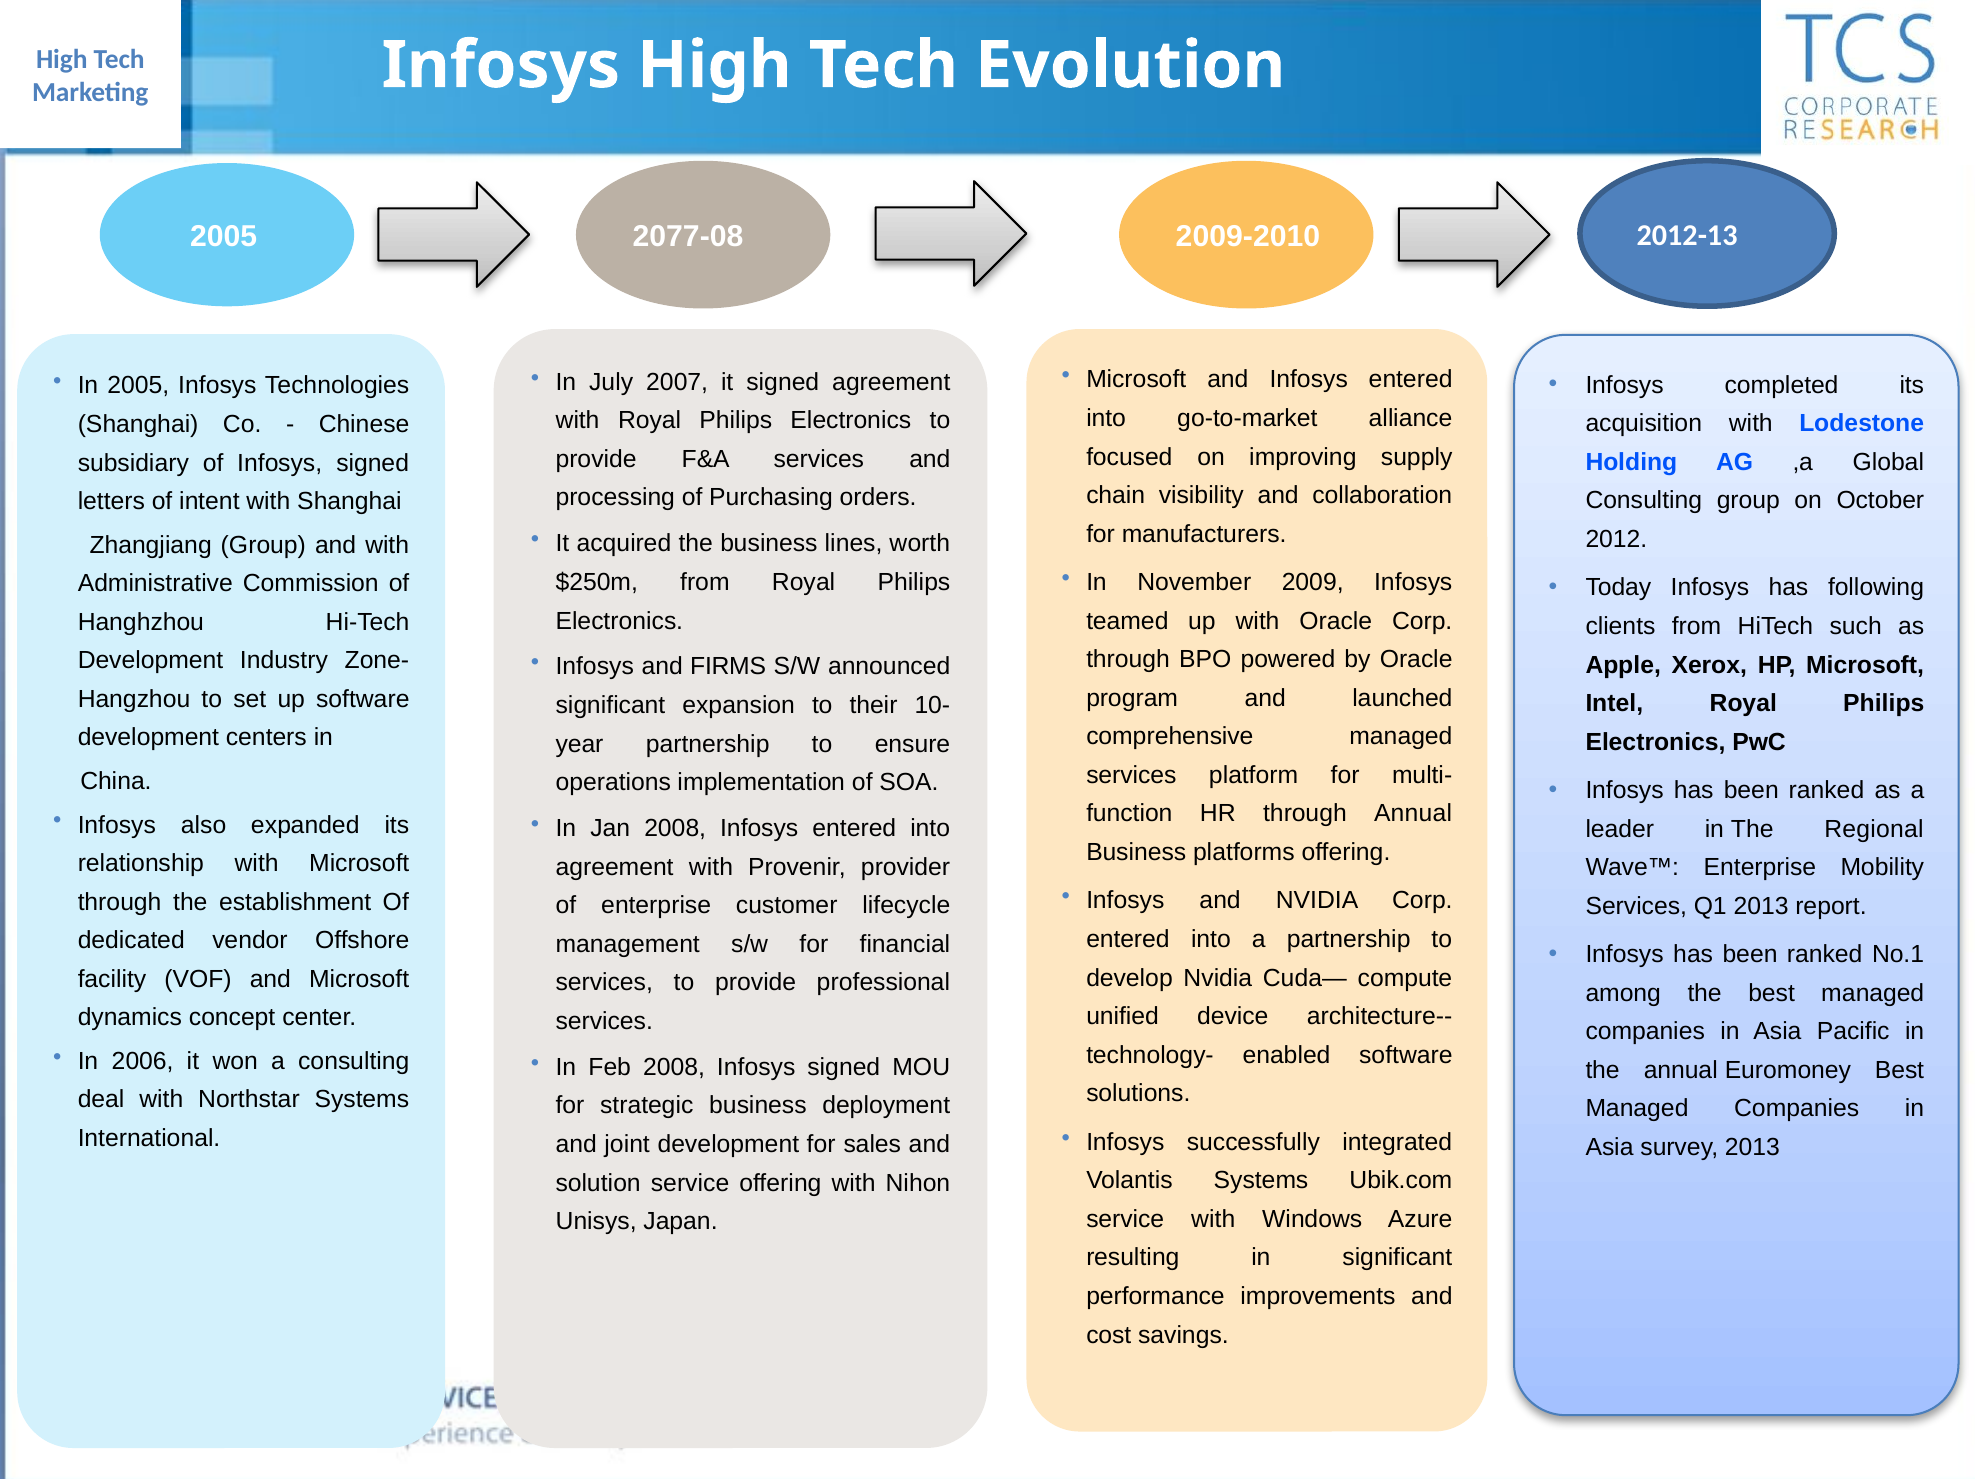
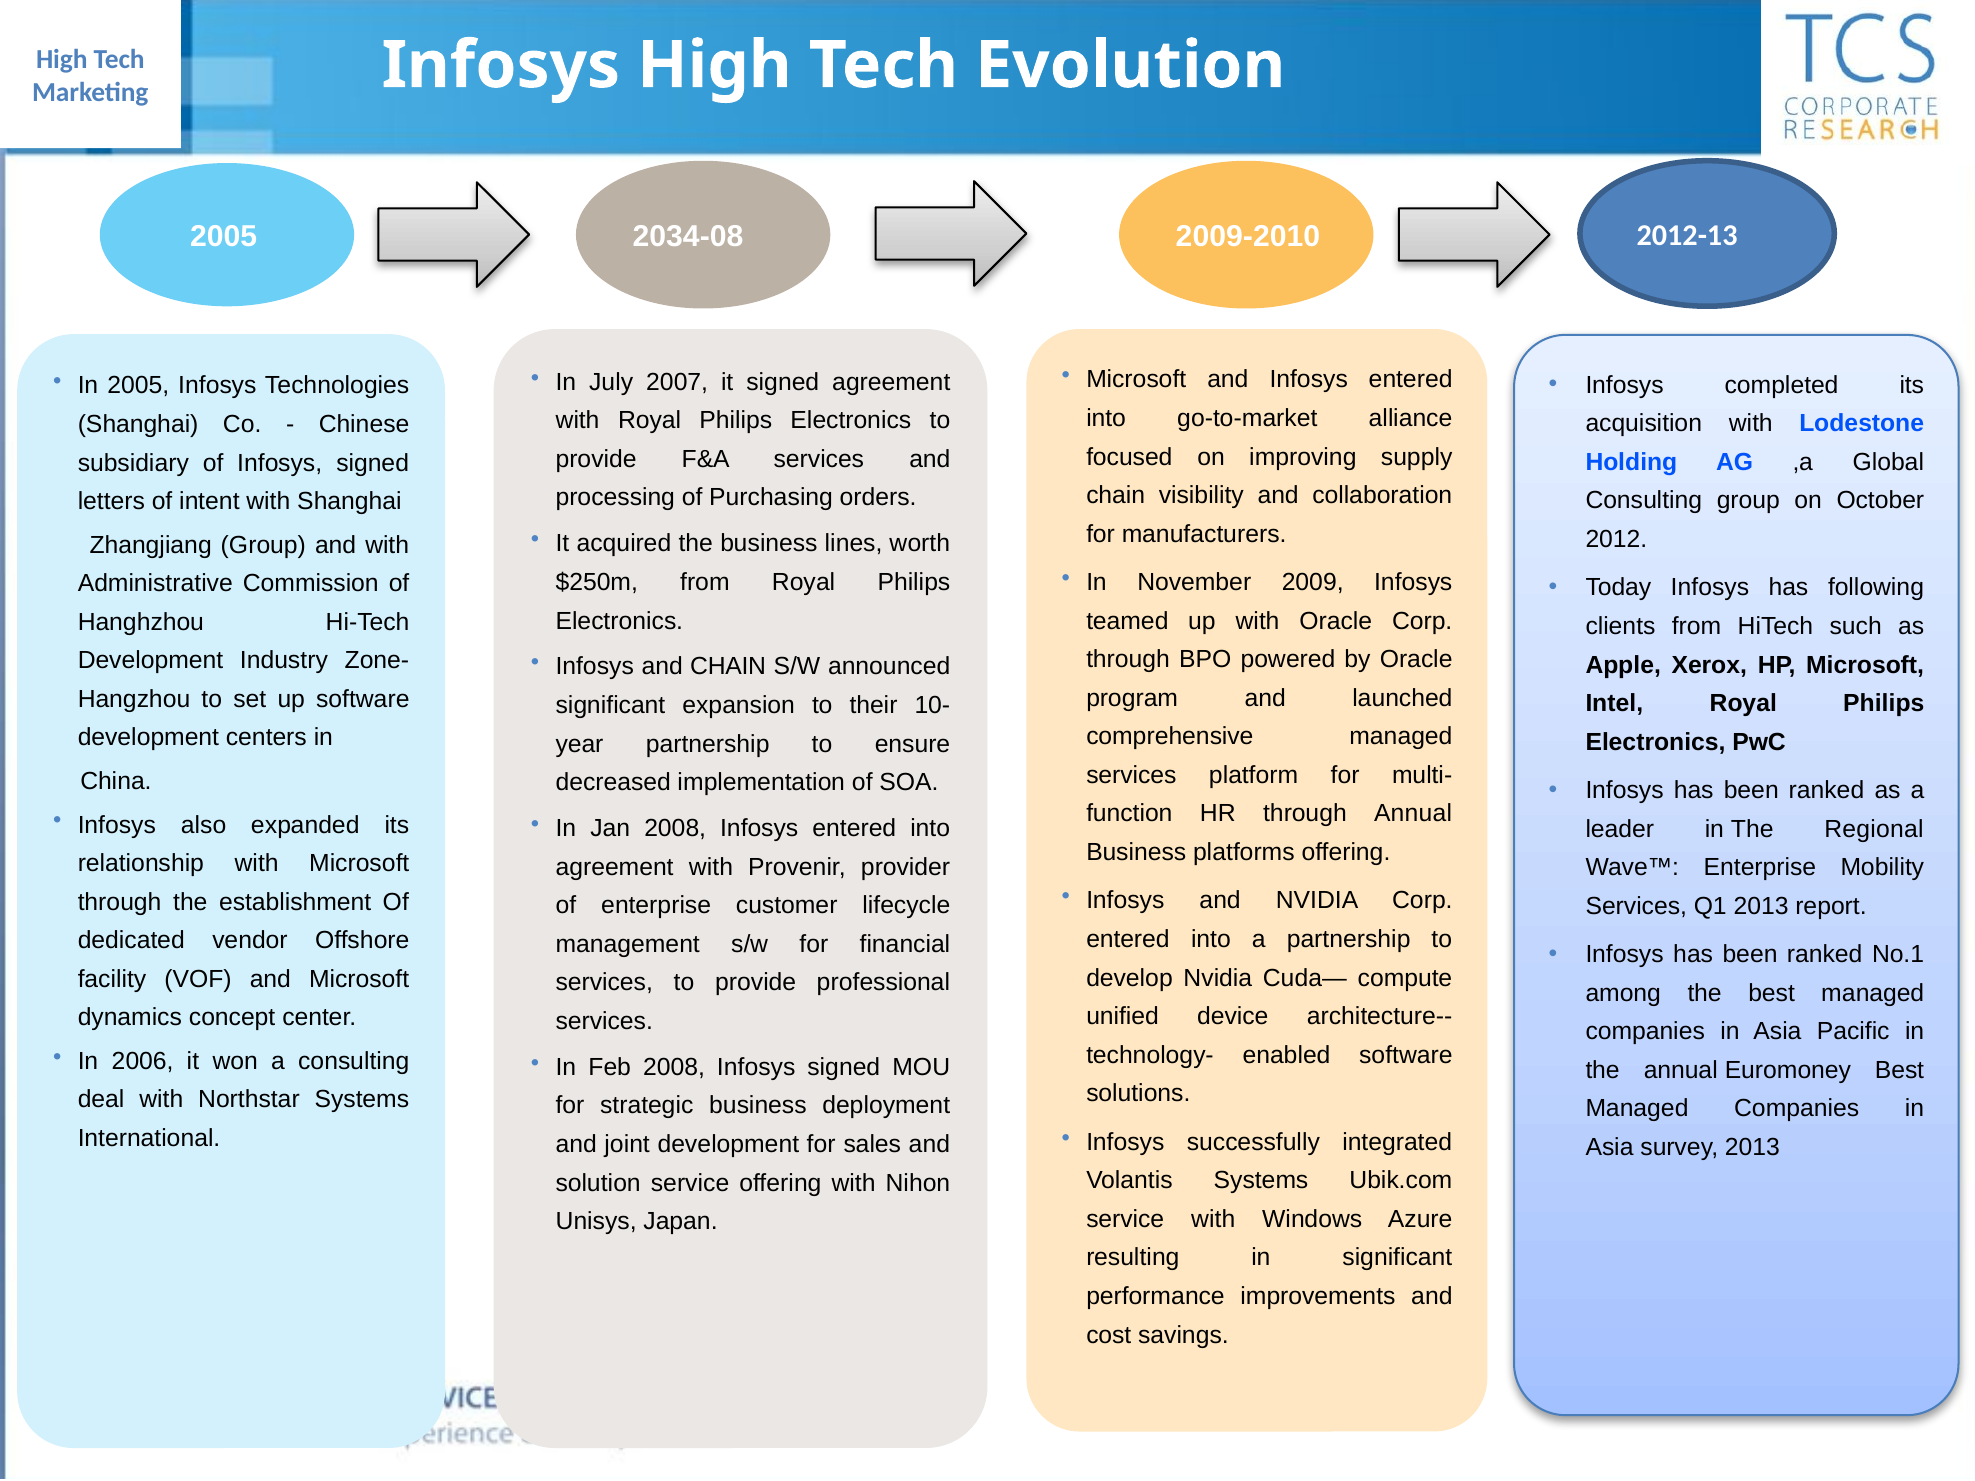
2077-08: 2077-08 -> 2034-08
and FIRMS: FIRMS -> CHAIN
operations: operations -> decreased
